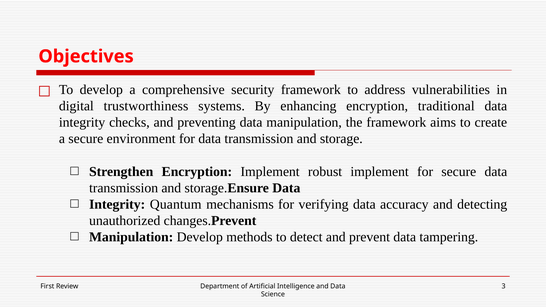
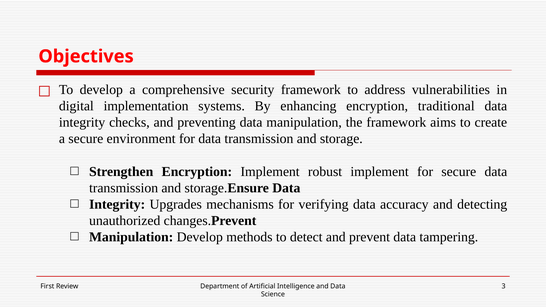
trustworthiness: trustworthiness -> implementation
Quantum: Quantum -> Upgrades
